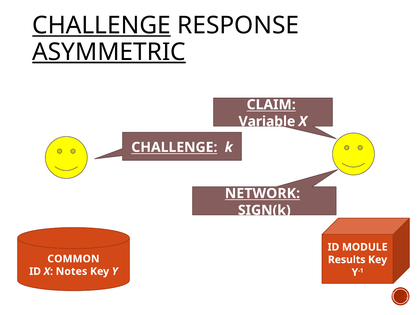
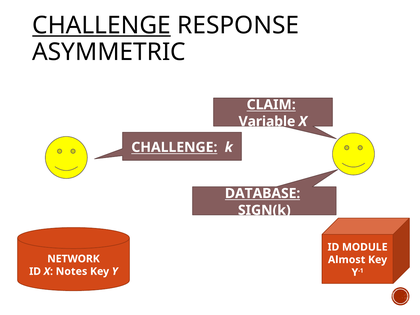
ASYMMETRIC underline: present -> none
NETWORK: NETWORK -> DATABASE
COMMON: COMMON -> NETWORK
Results: Results -> Almost
